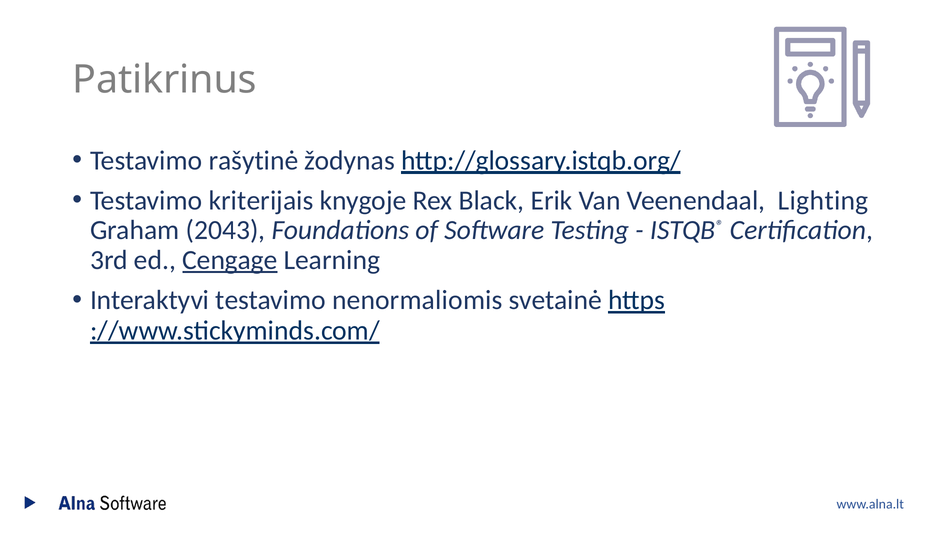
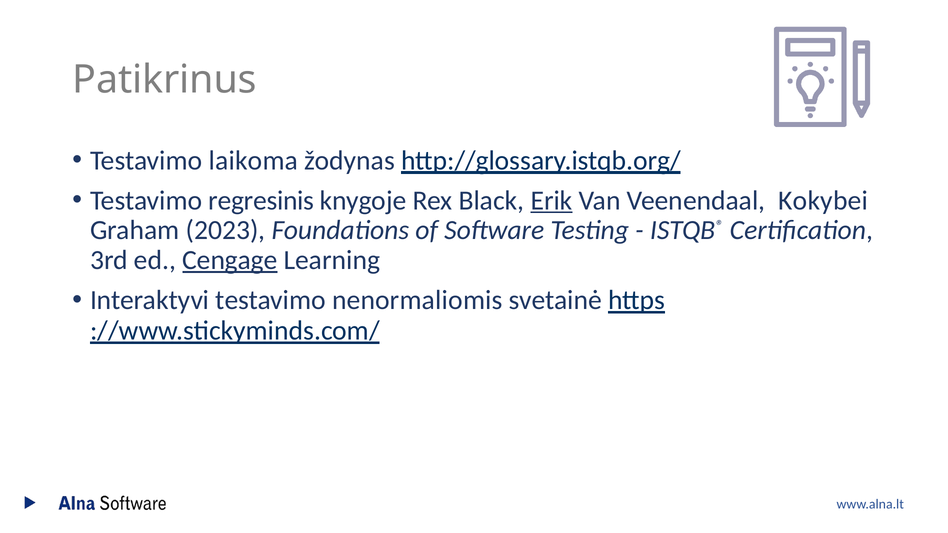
rašytinė: rašytinė -> laikoma
kriterijais: kriterijais -> regresinis
Erik underline: none -> present
Lighting: Lighting -> Kokybei
2043: 2043 -> 2023
